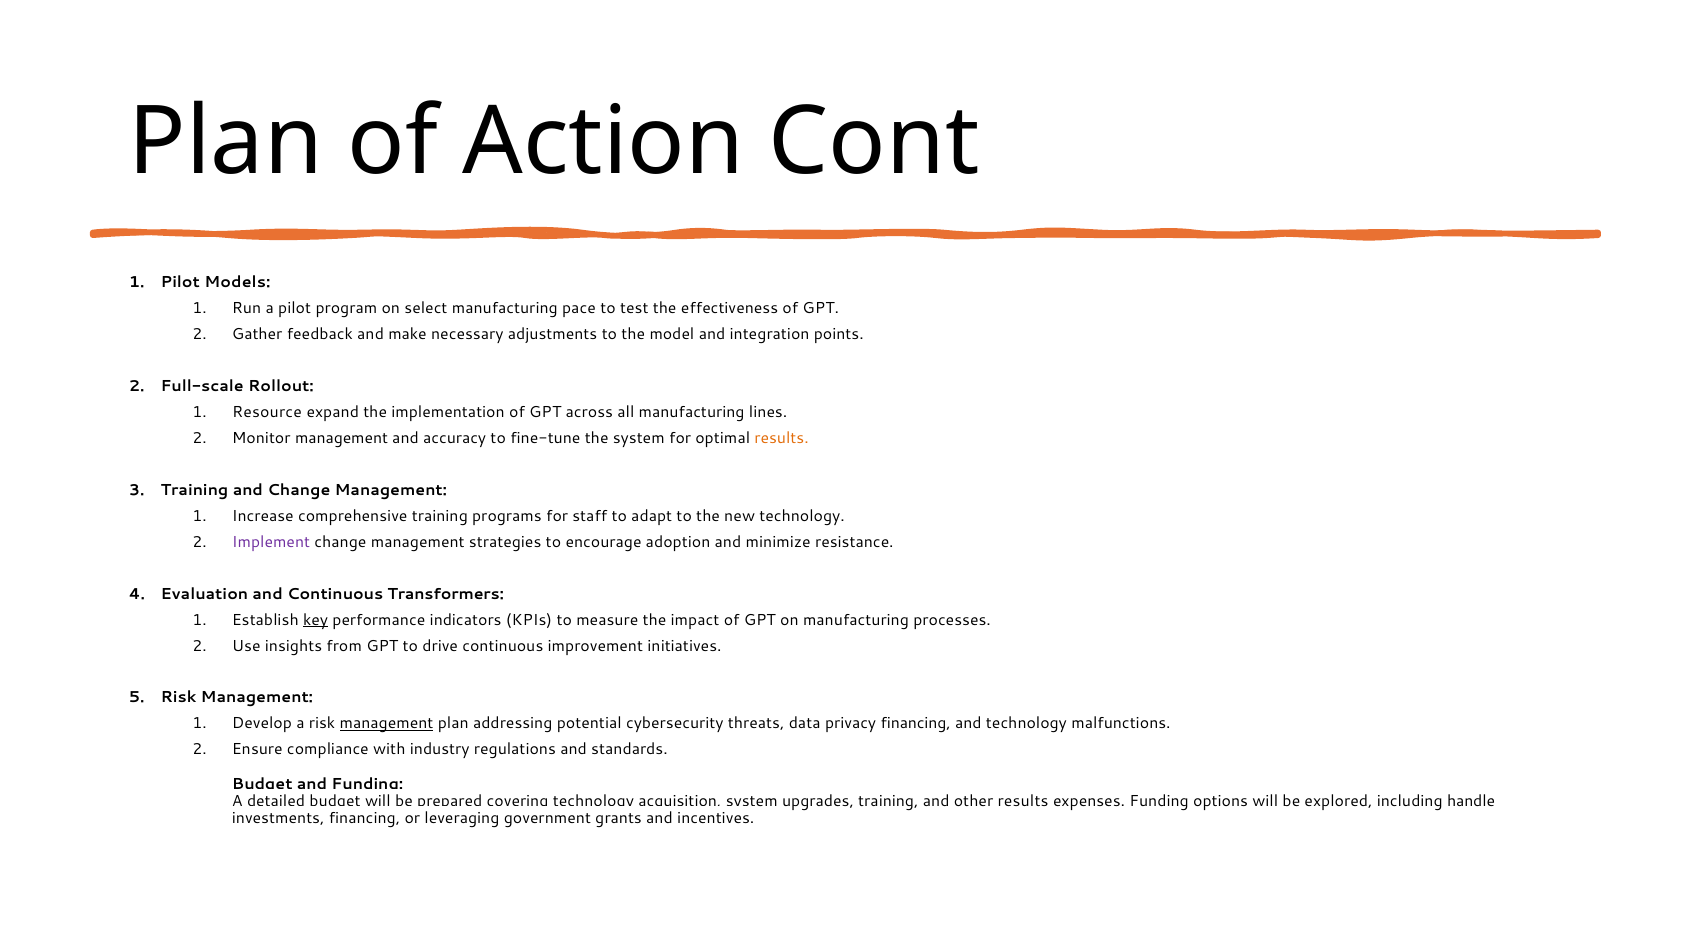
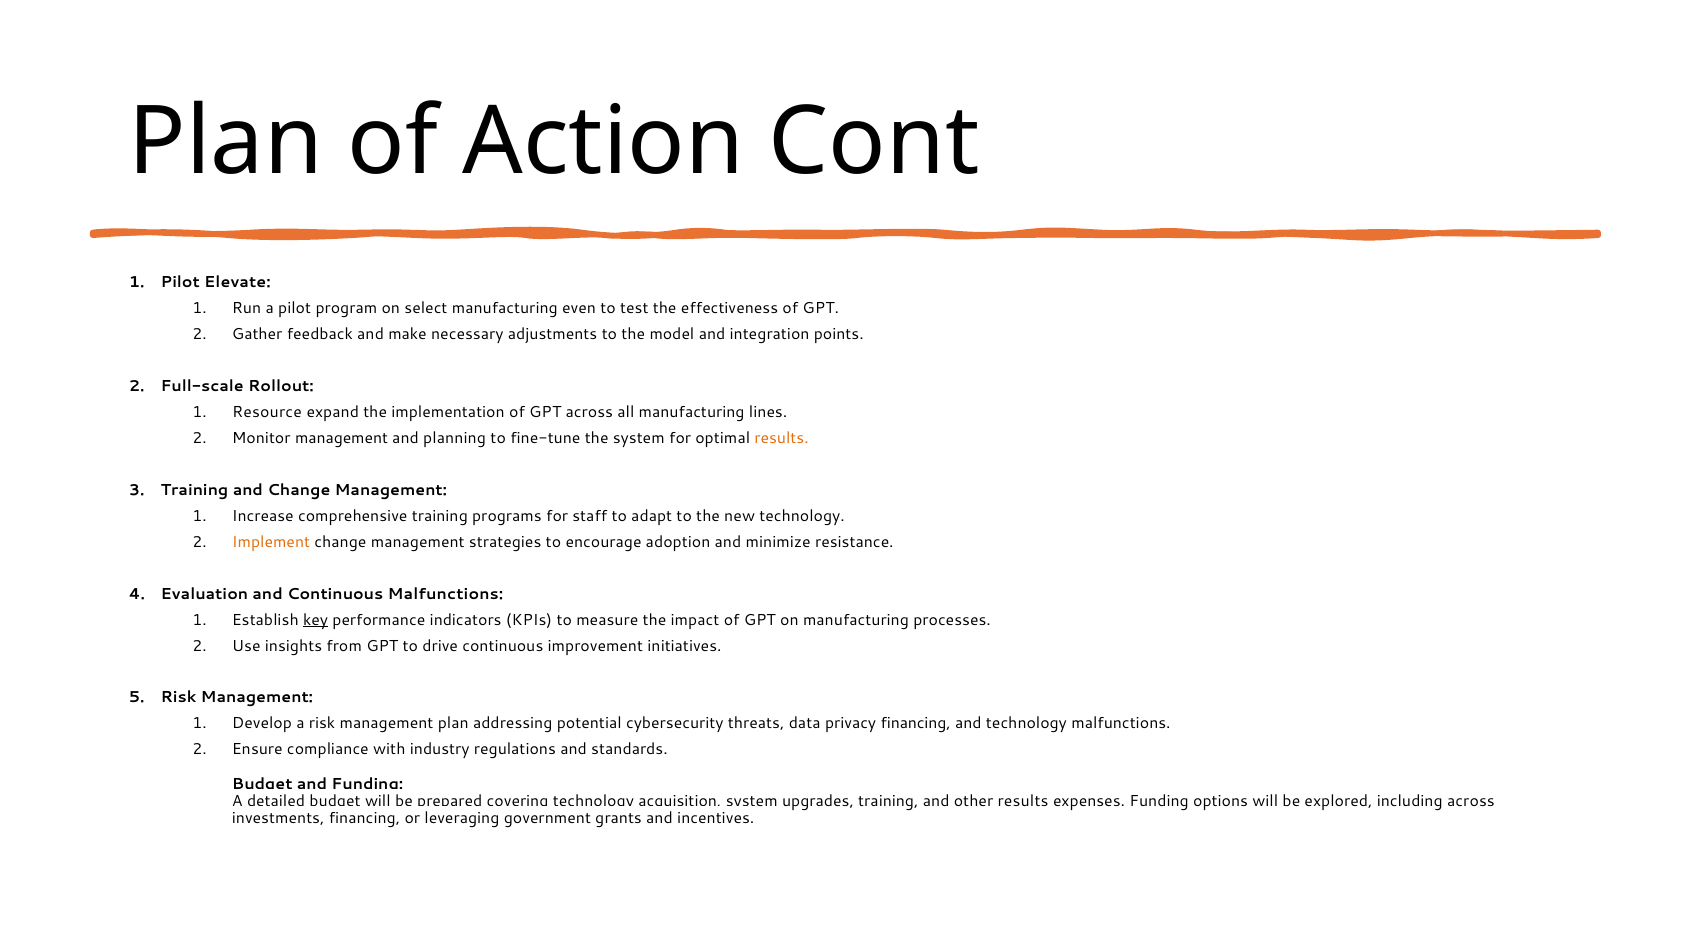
Models: Models -> Elevate
pace: pace -> even
accuracy: accuracy -> planning
Implement colour: purple -> orange
Continuous Transformers: Transformers -> Malfunctions
management at (387, 724) underline: present -> none
including handle: handle -> across
